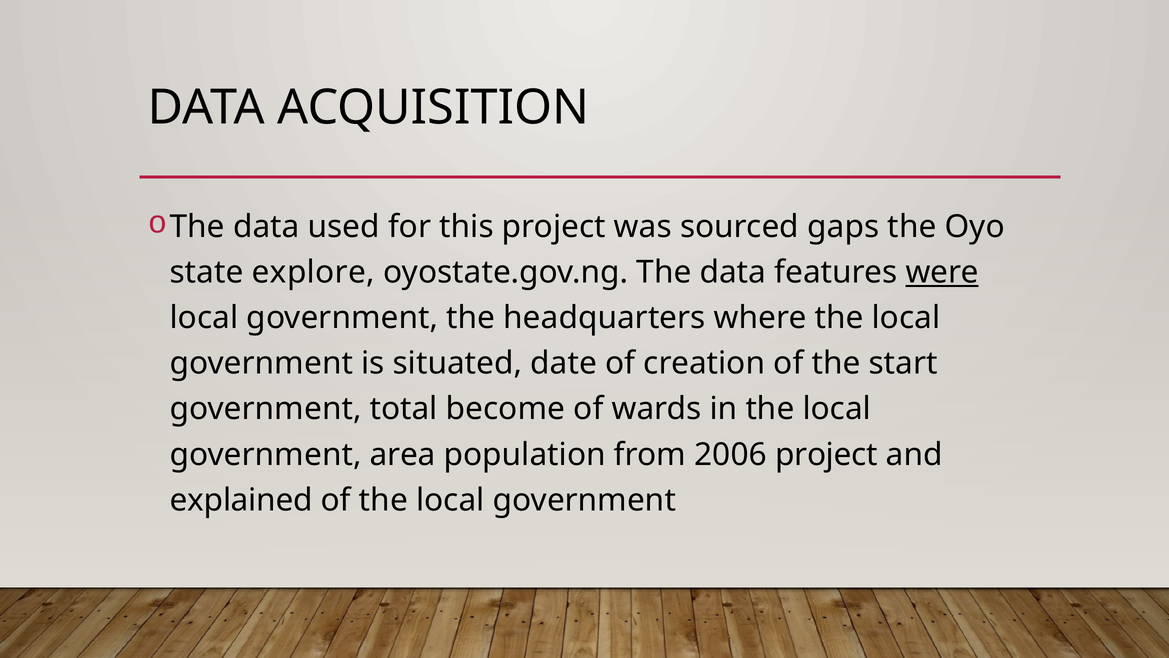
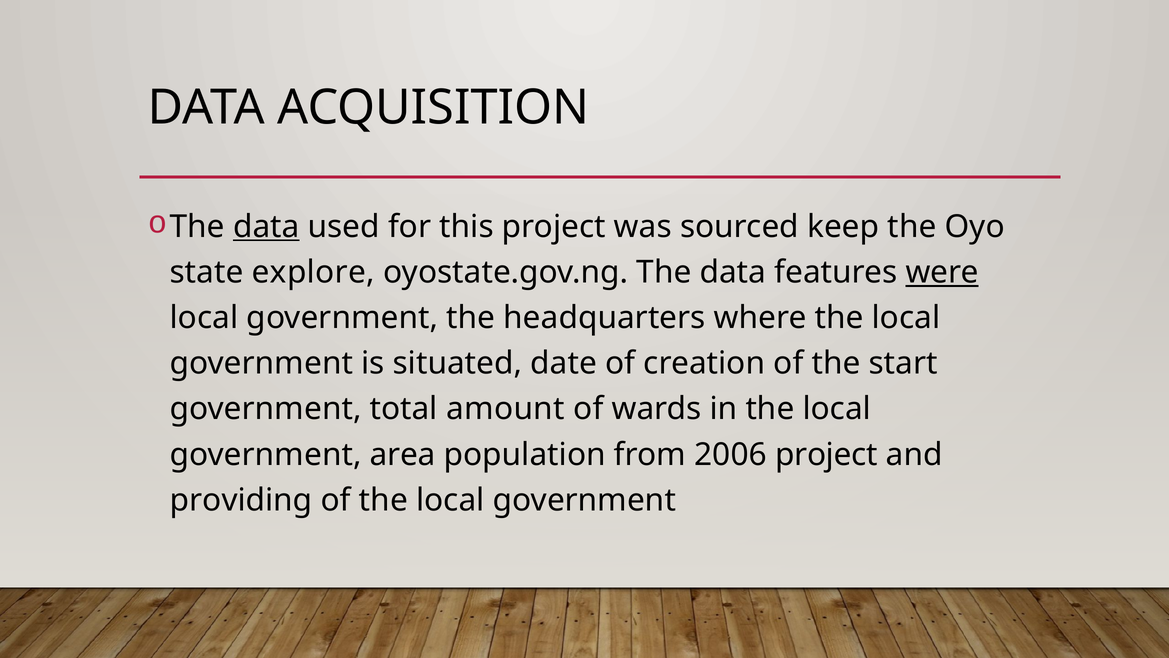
data at (266, 226) underline: none -> present
gaps: gaps -> keep
become: become -> amount
explained: explained -> providing
